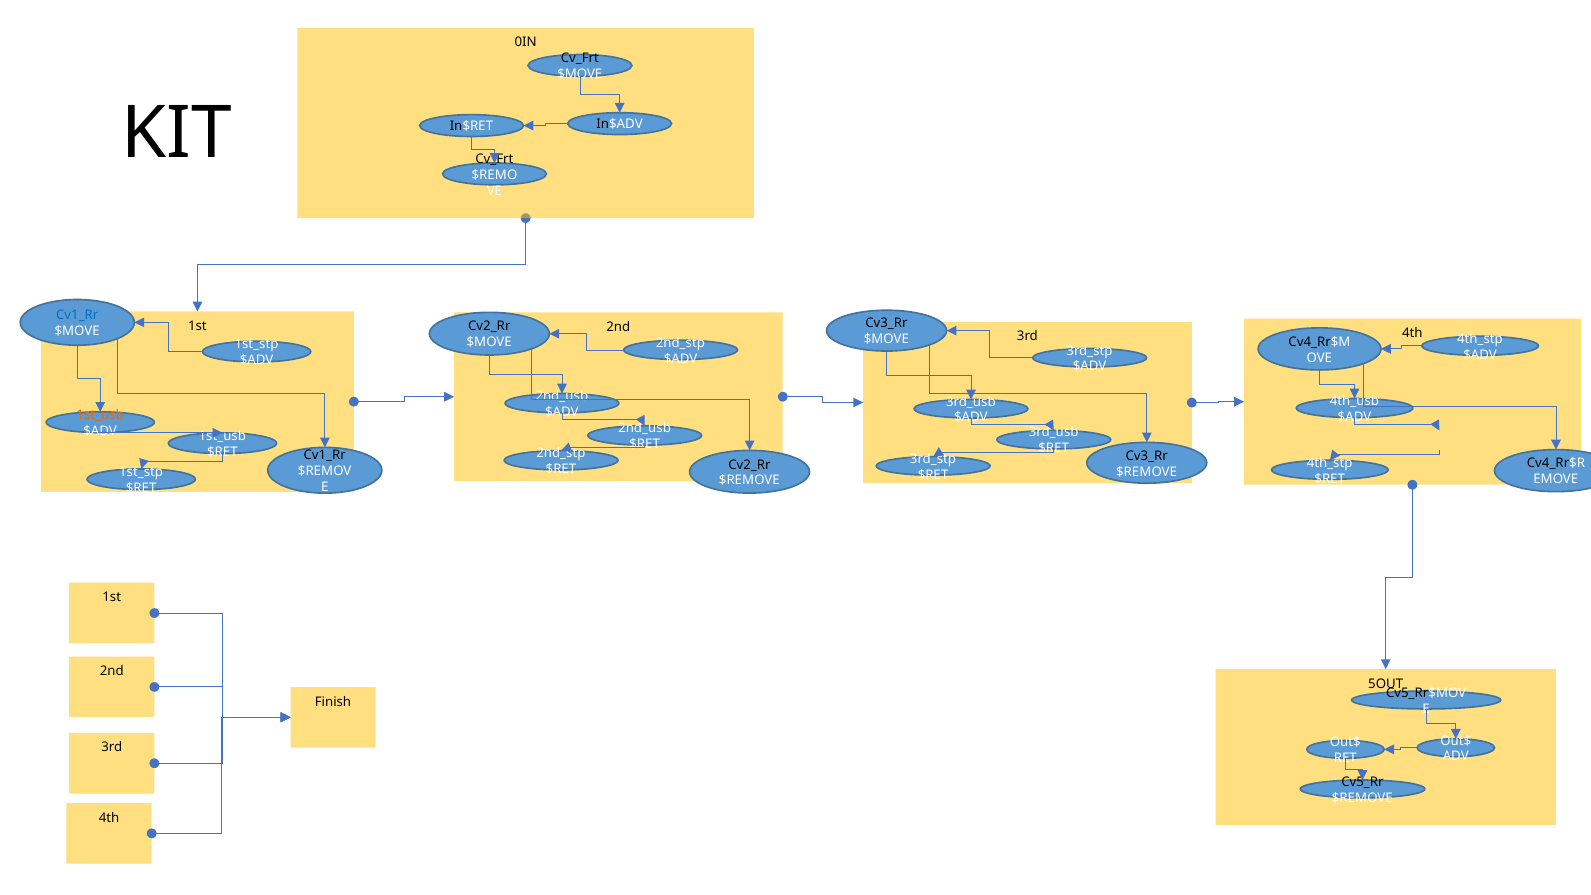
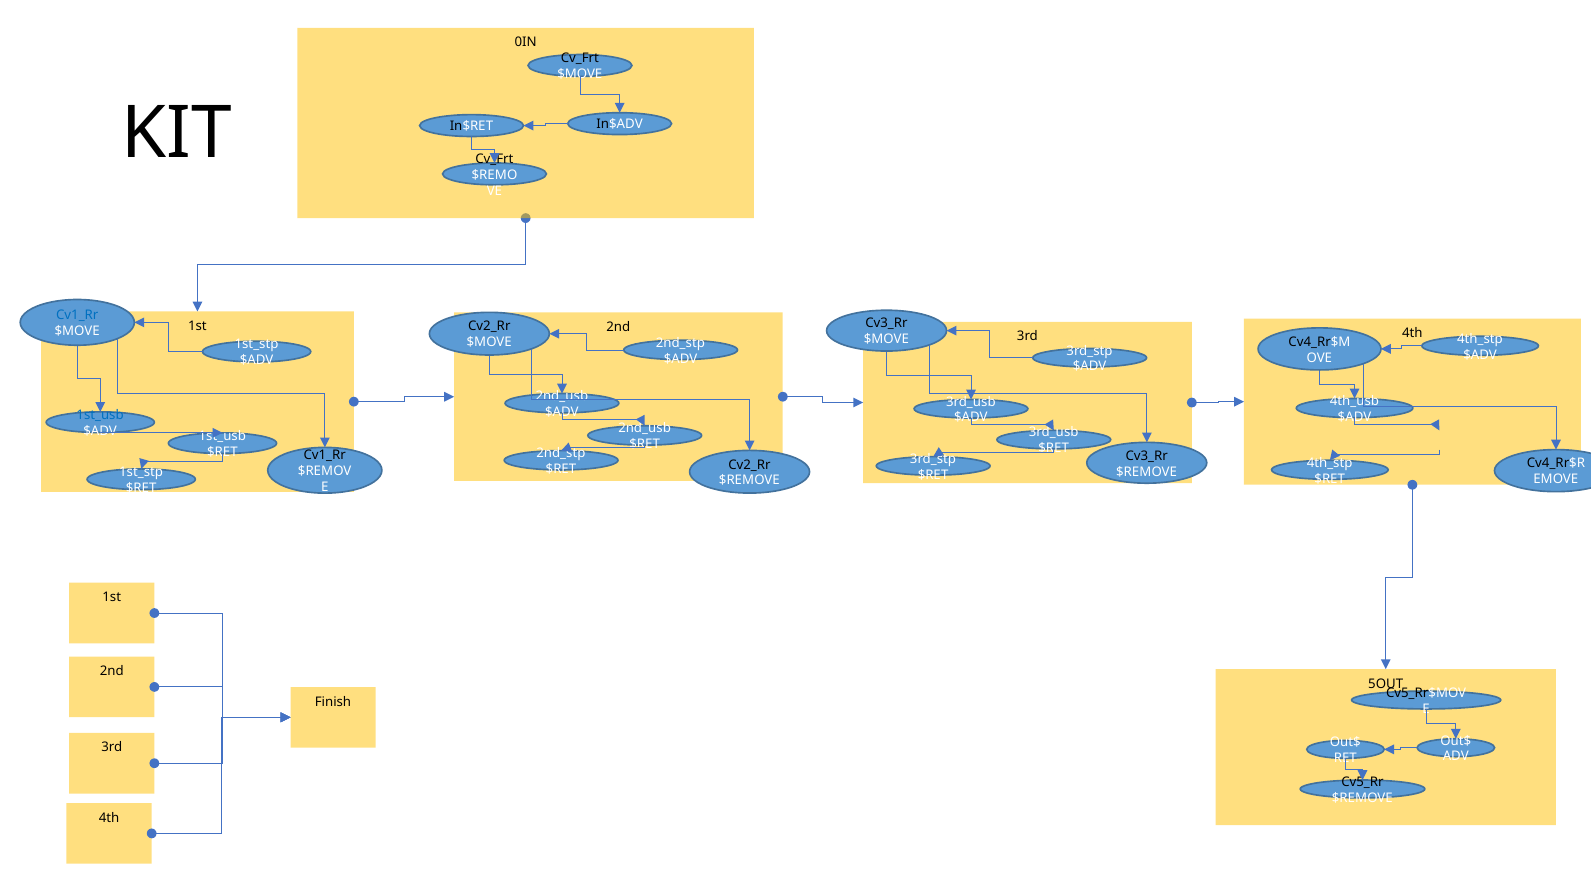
1st_usb at (100, 415) colour: orange -> blue
